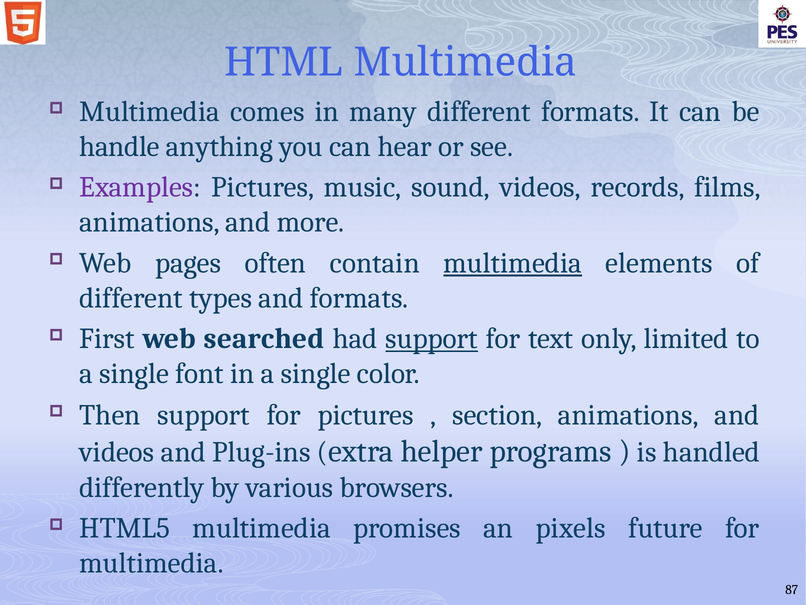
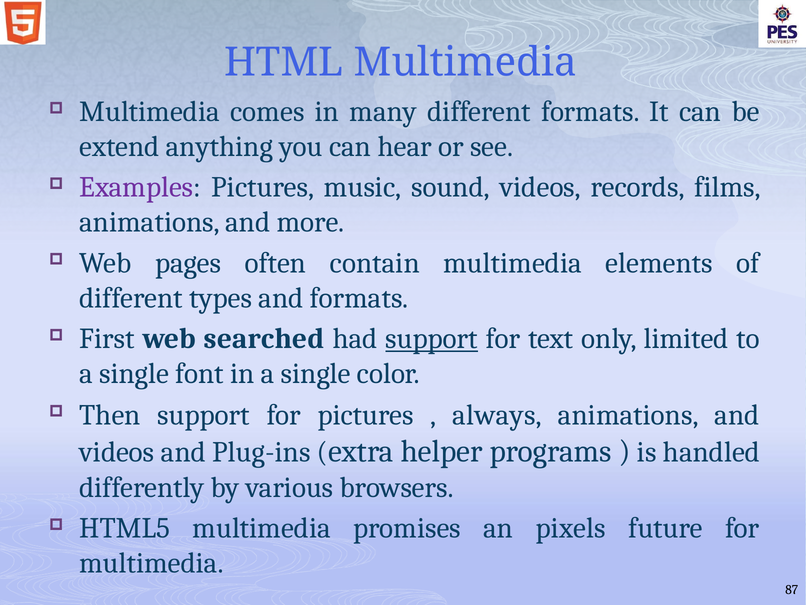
handle: handle -> extend
multimedia at (513, 263) underline: present -> none
section: section -> always
